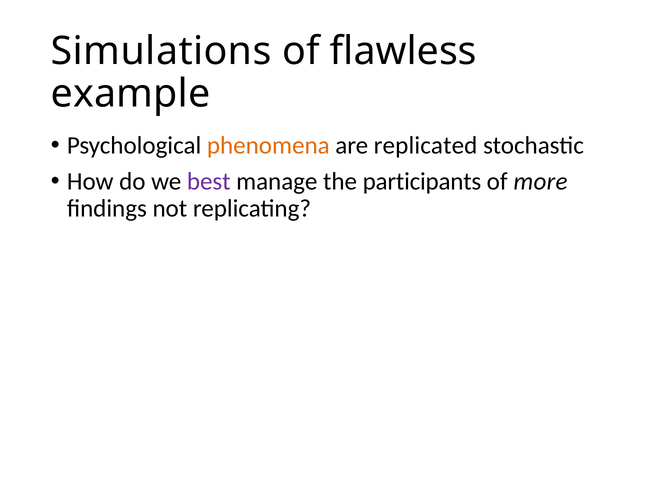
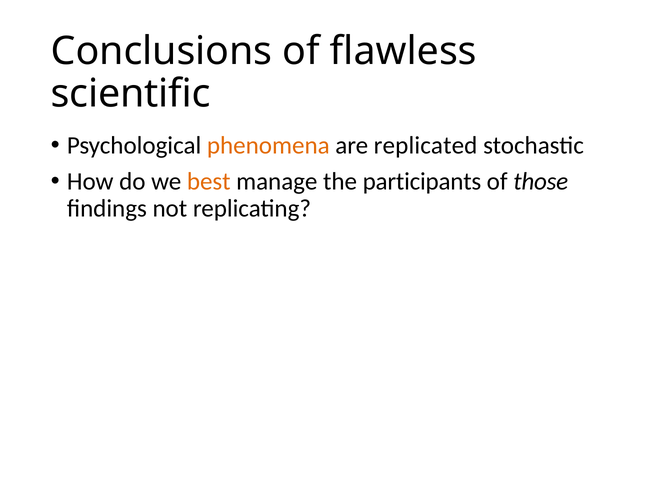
Simulations: Simulations -> Conclusions
example: example -> scientific
best colour: purple -> orange
more: more -> those
